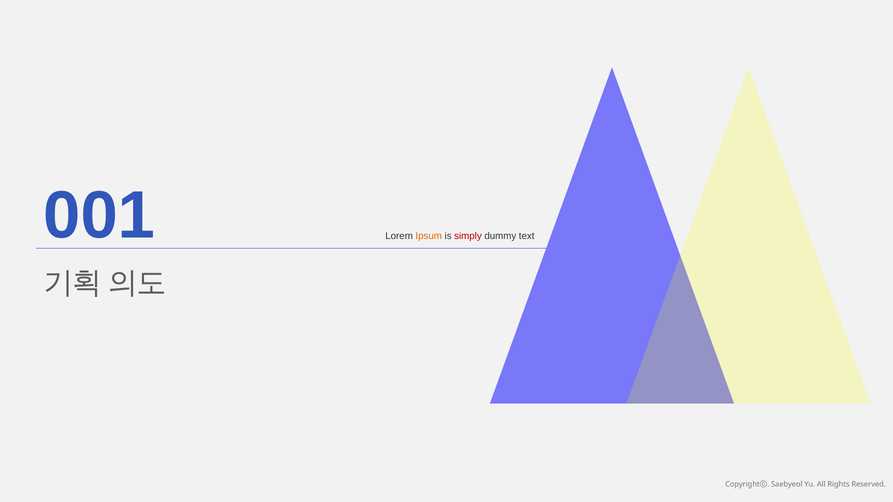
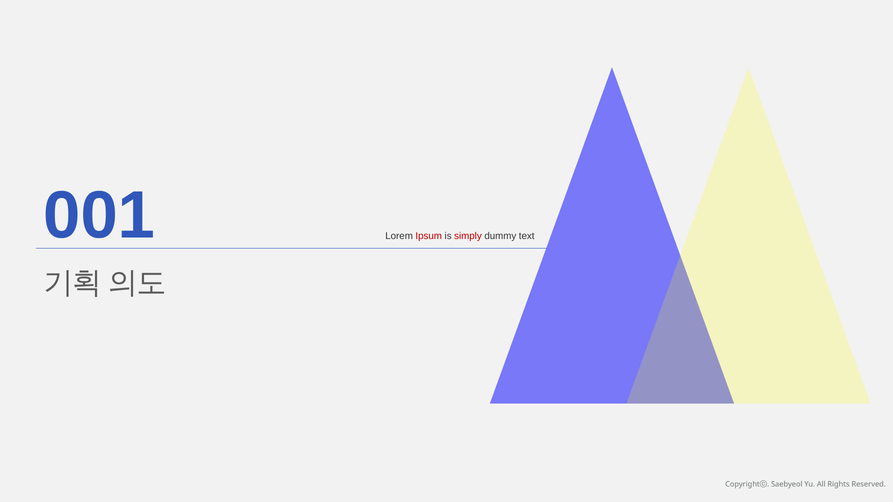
Ipsum colour: orange -> red
